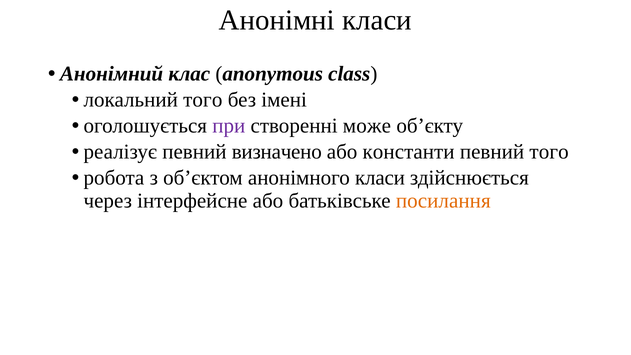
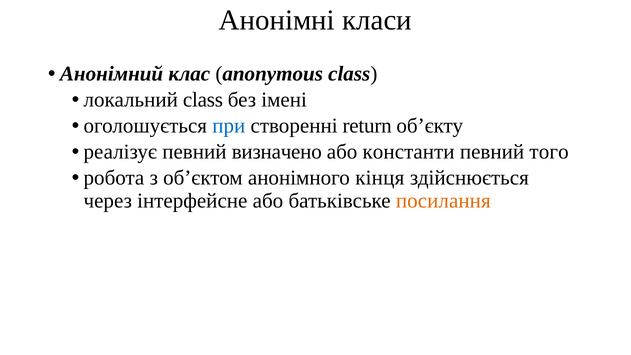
локальний того: того -> class
при colour: purple -> blue
може: може -> return
анонімного класи: класи -> кінця
